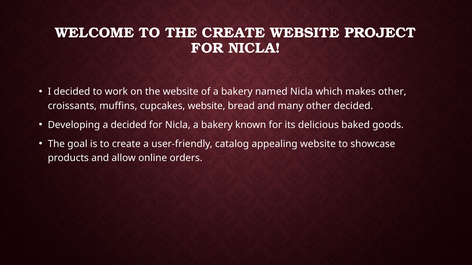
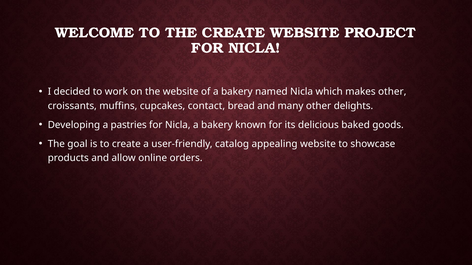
cupcakes website: website -> contact
other decided: decided -> delights
a decided: decided -> pastries
